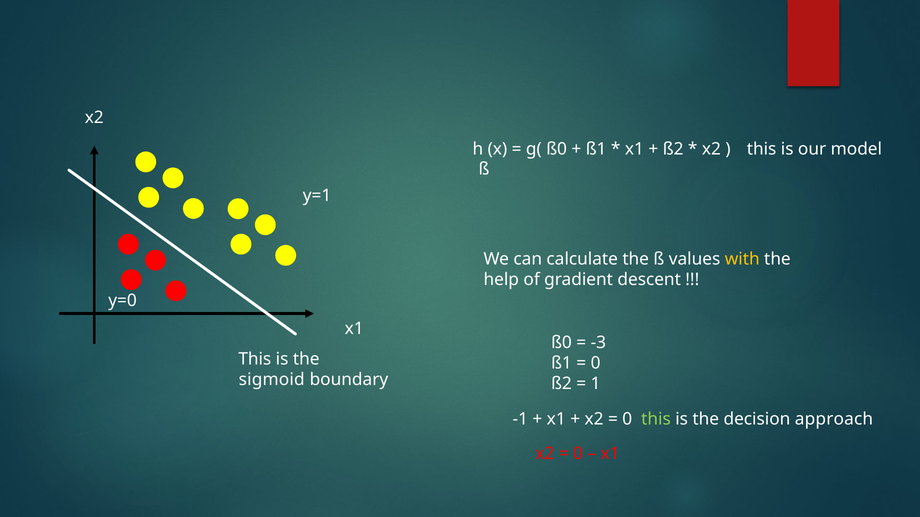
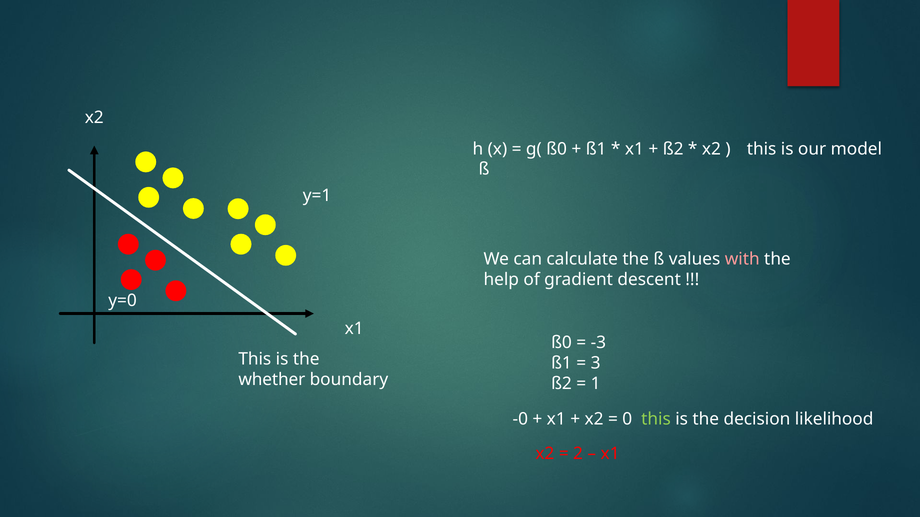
with colour: yellow -> pink
0 at (596, 363): 0 -> 3
sigmoid: sigmoid -> whether
-1: -1 -> -0
approach: approach -> likelihood
0 at (578, 454): 0 -> 2
